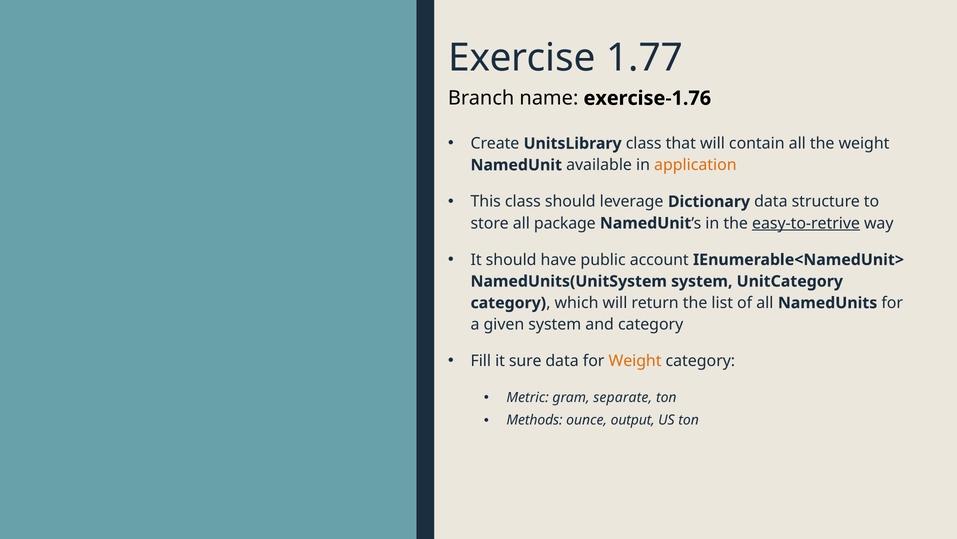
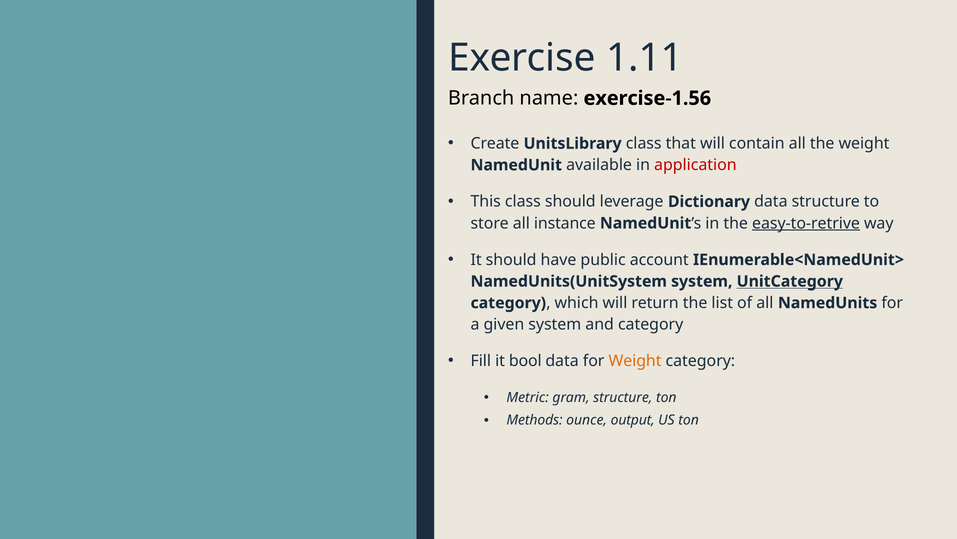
1.77: 1.77 -> 1.11
exercise-1.76: exercise-1.76 -> exercise-1.56
application colour: orange -> red
package: package -> instance
UnitCategory underline: none -> present
sure: sure -> bool
gram separate: separate -> structure
